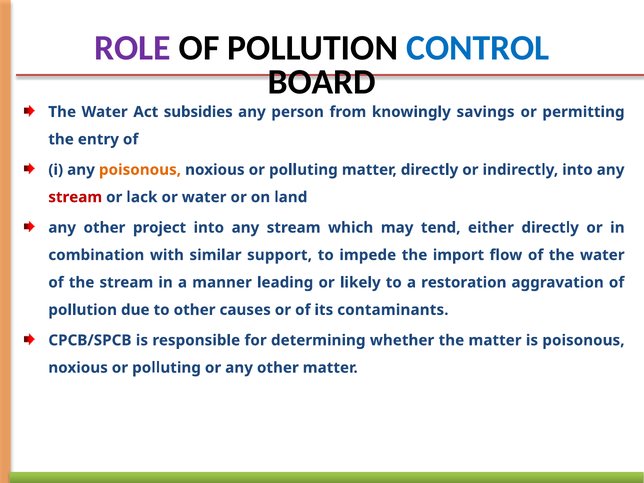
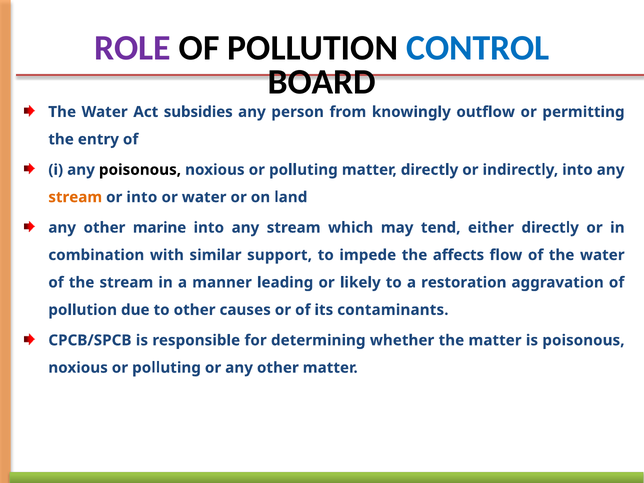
savings: savings -> outflow
poisonous at (140, 170) colour: orange -> black
stream at (75, 197) colour: red -> orange
or lack: lack -> into
project: project -> marine
import: import -> affects
